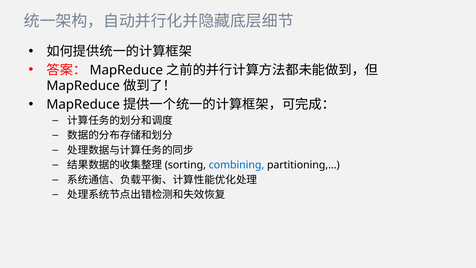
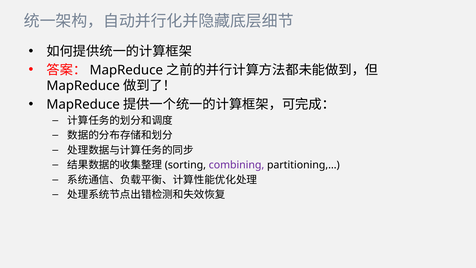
combining colour: blue -> purple
